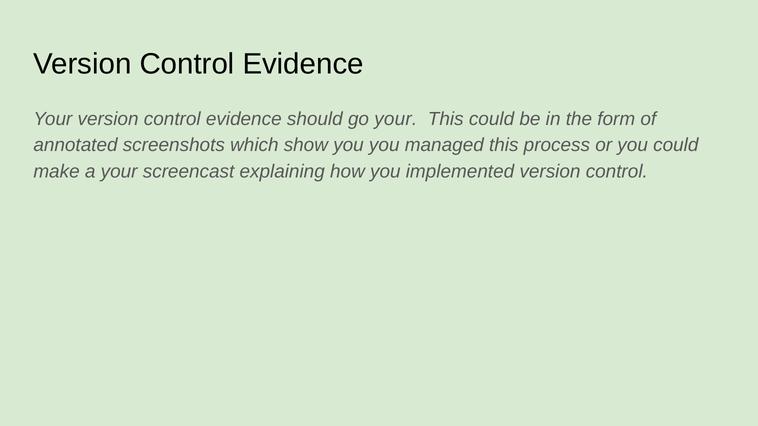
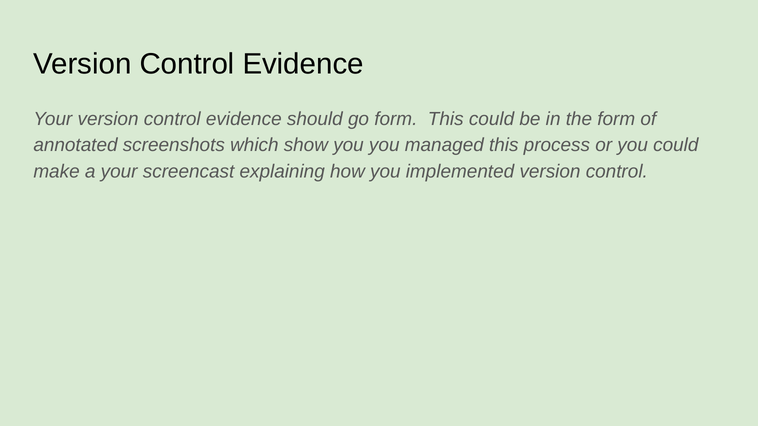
go your: your -> form
